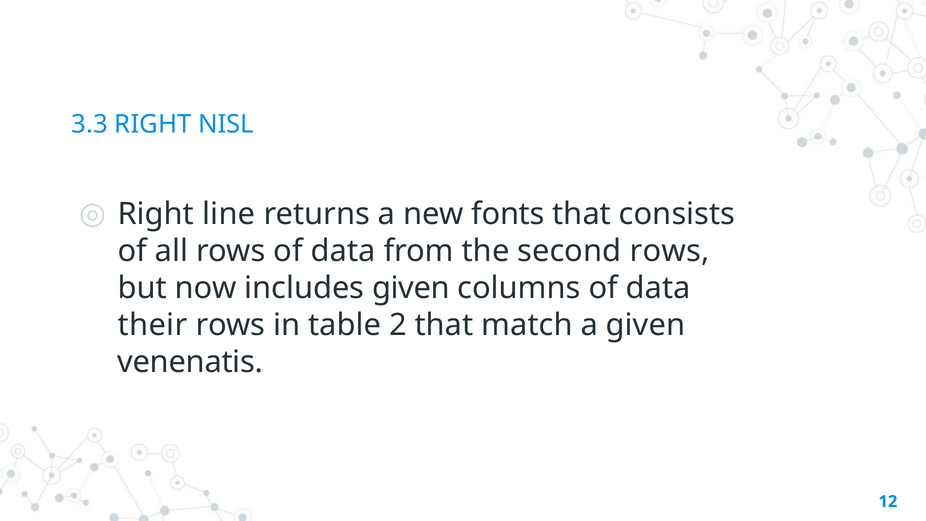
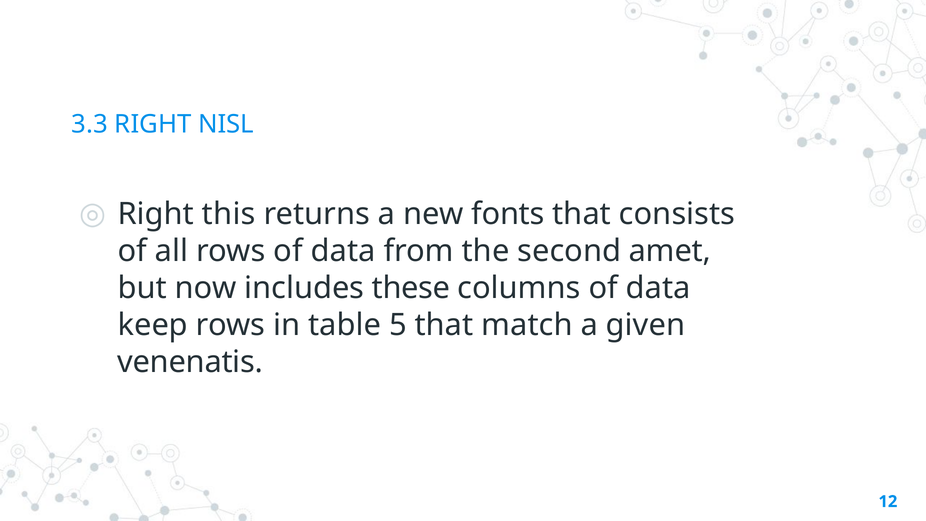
line: line -> this
second rows: rows -> amet
includes given: given -> these
their: their -> keep
2: 2 -> 5
